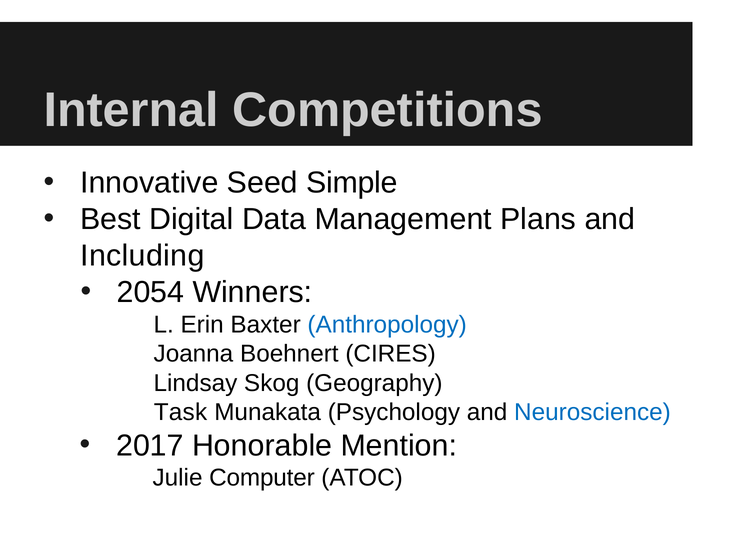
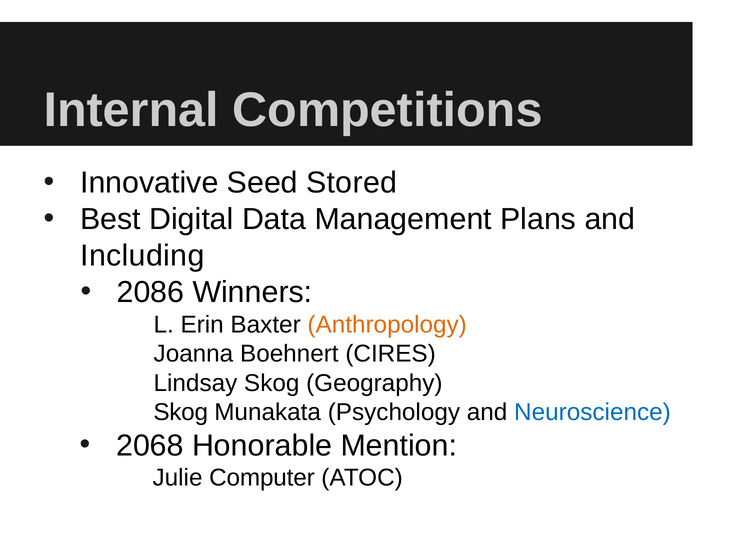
Simple: Simple -> Stored
2054: 2054 -> 2086
Anthropology colour: blue -> orange
Task at (180, 412): Task -> Skog
2017: 2017 -> 2068
